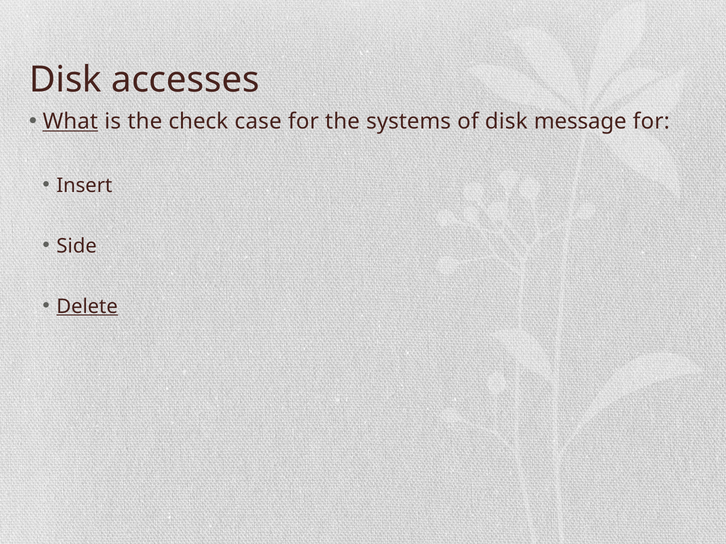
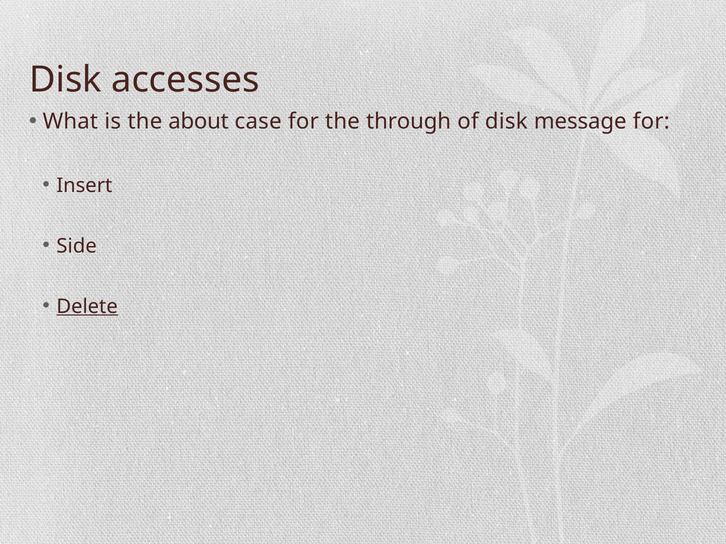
What underline: present -> none
check: check -> about
systems: systems -> through
